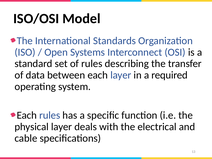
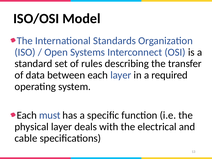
Each rules: rules -> must
